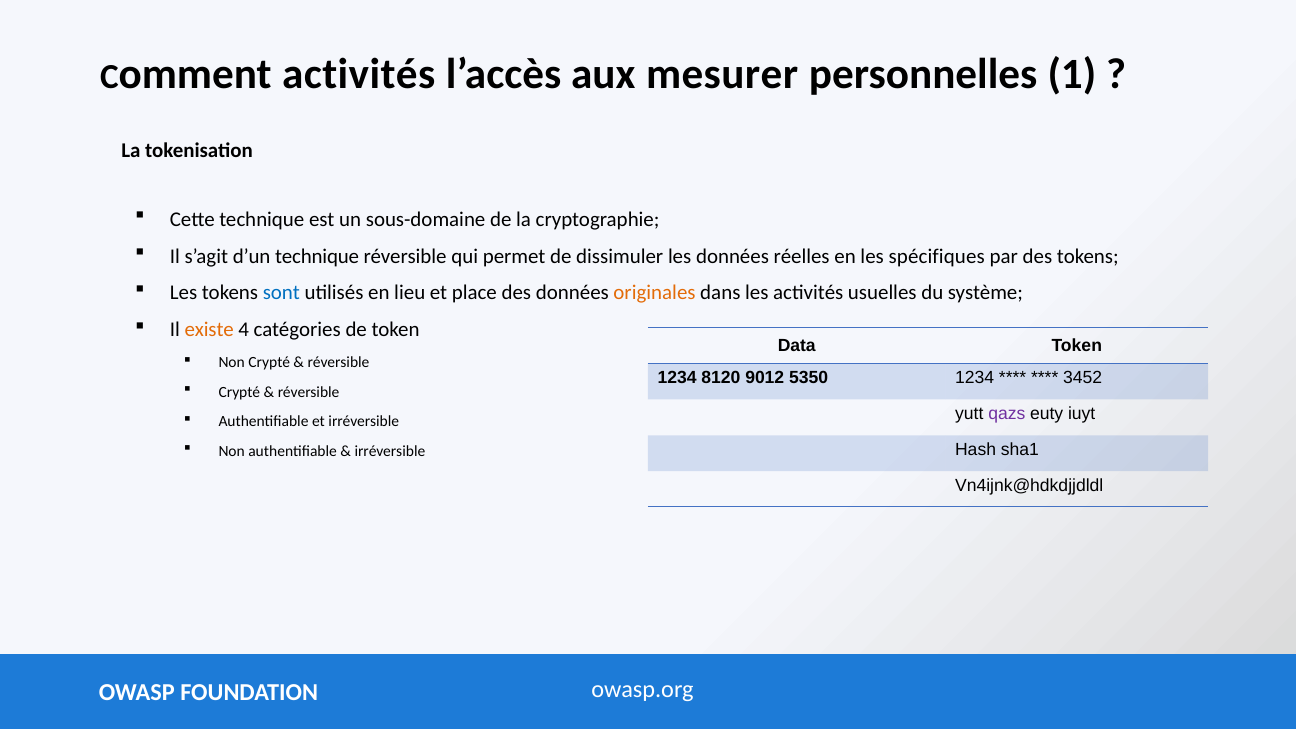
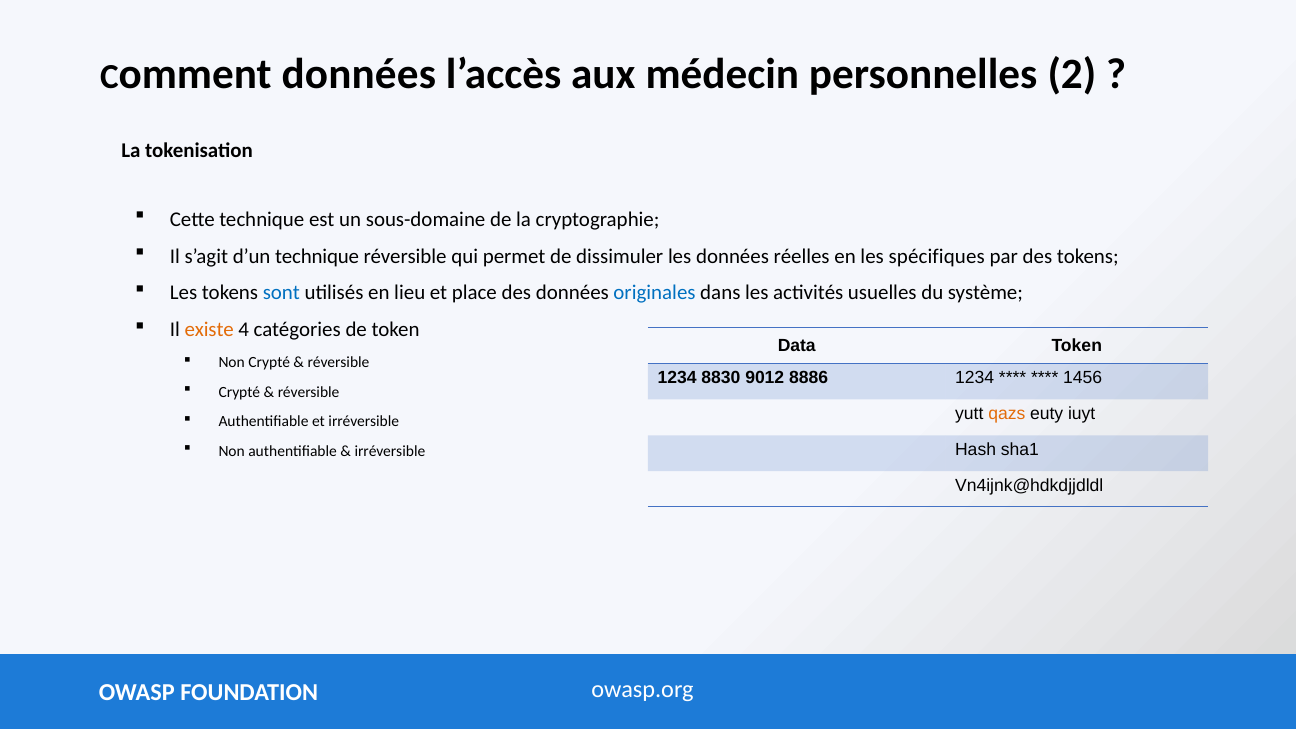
activités at (359, 75): activités -> données
mesurer: mesurer -> médecin
1: 1 -> 2
originales colour: orange -> blue
8120: 8120 -> 8830
5350: 5350 -> 8886
3452: 3452 -> 1456
qazs colour: purple -> orange
